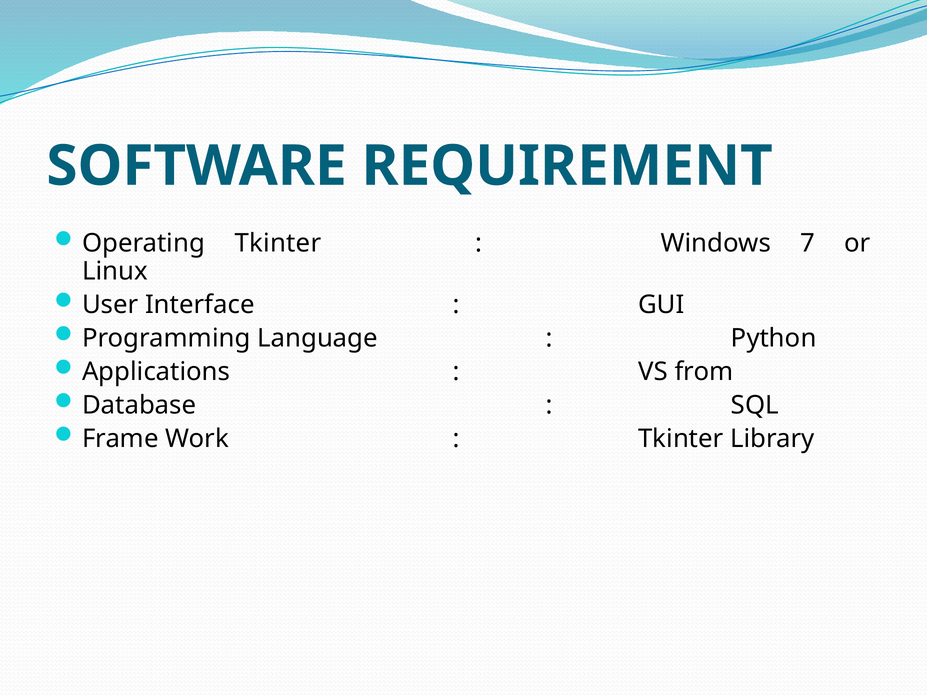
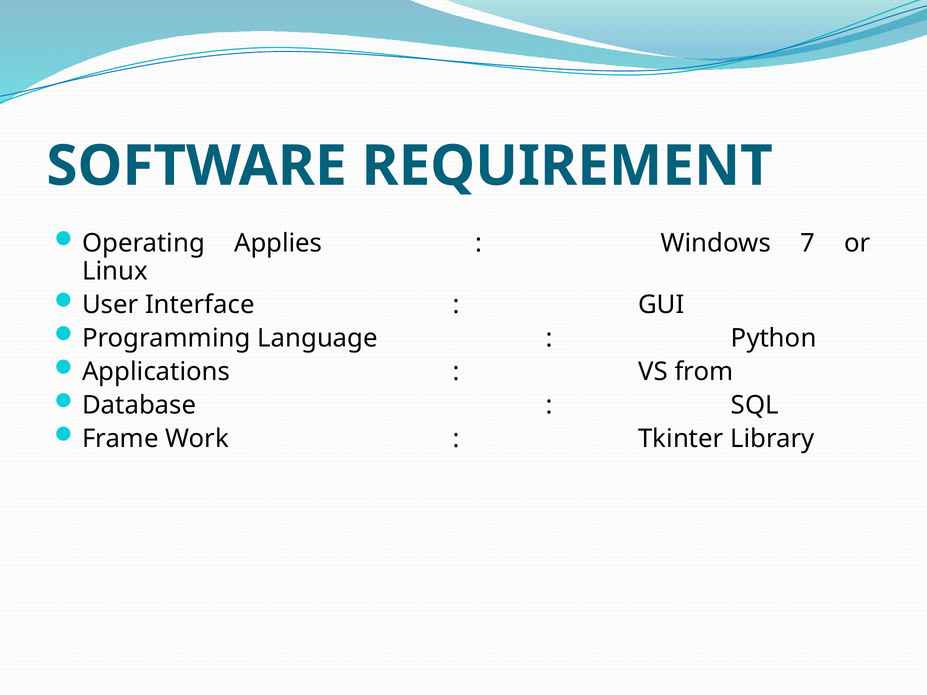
Operating Tkinter: Tkinter -> Applies
